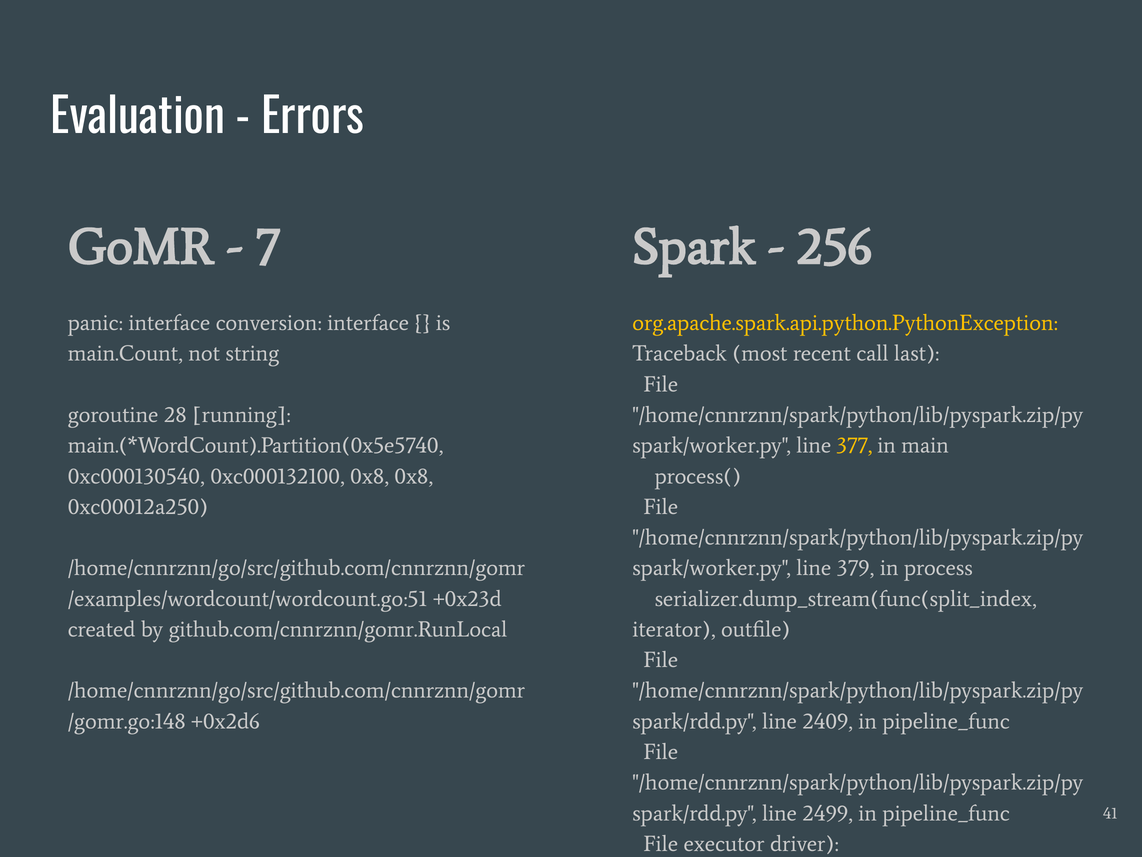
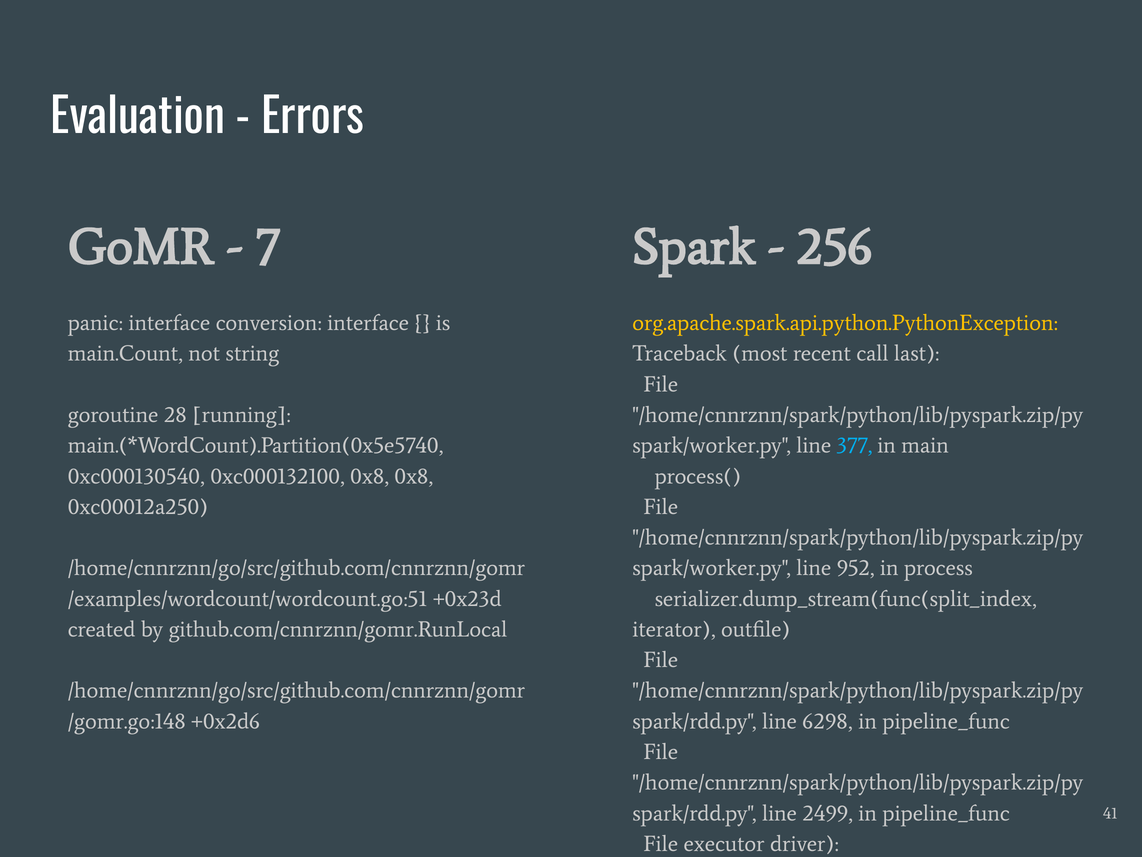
377 at (854, 445) colour: yellow -> light blue
379: 379 -> 952
2409: 2409 -> 6298
